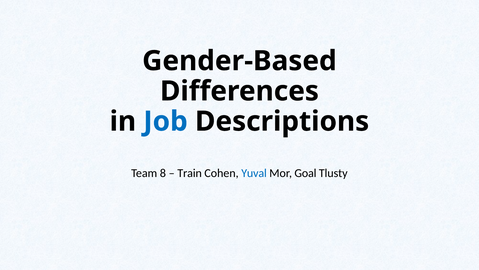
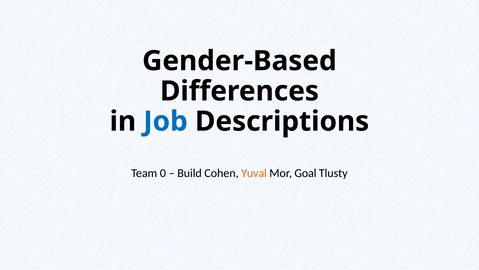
8: 8 -> 0
Train: Train -> Build
Yuval colour: blue -> orange
